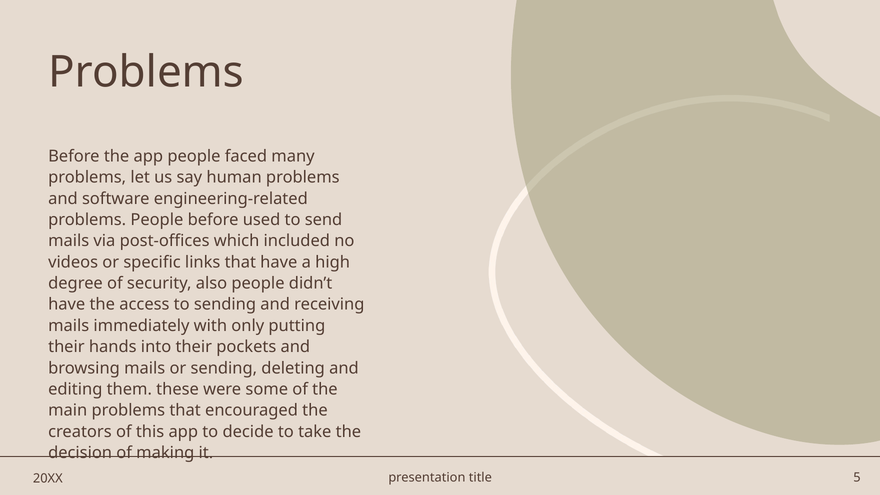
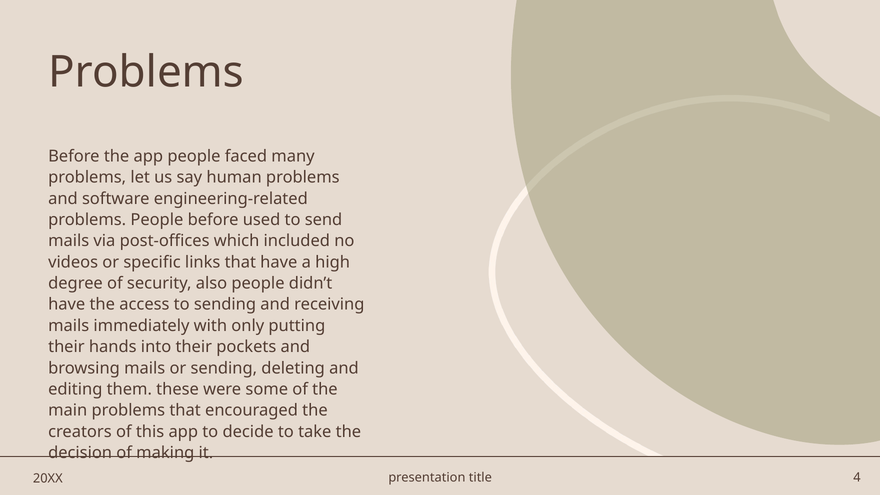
5: 5 -> 4
